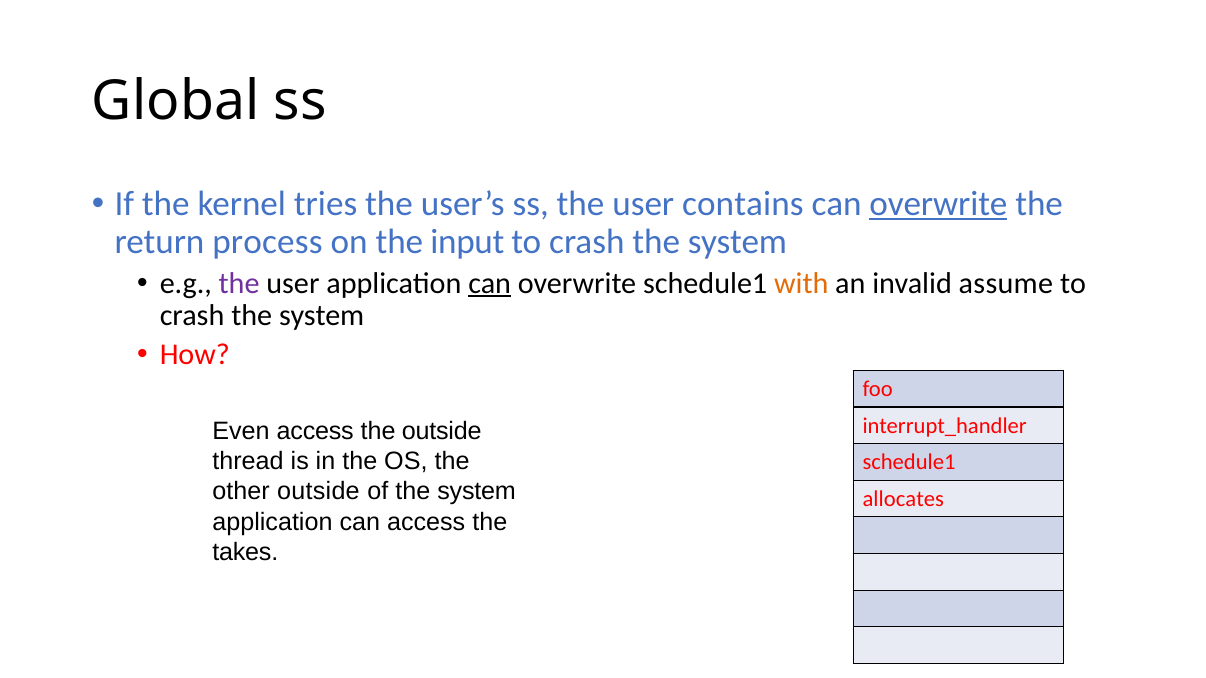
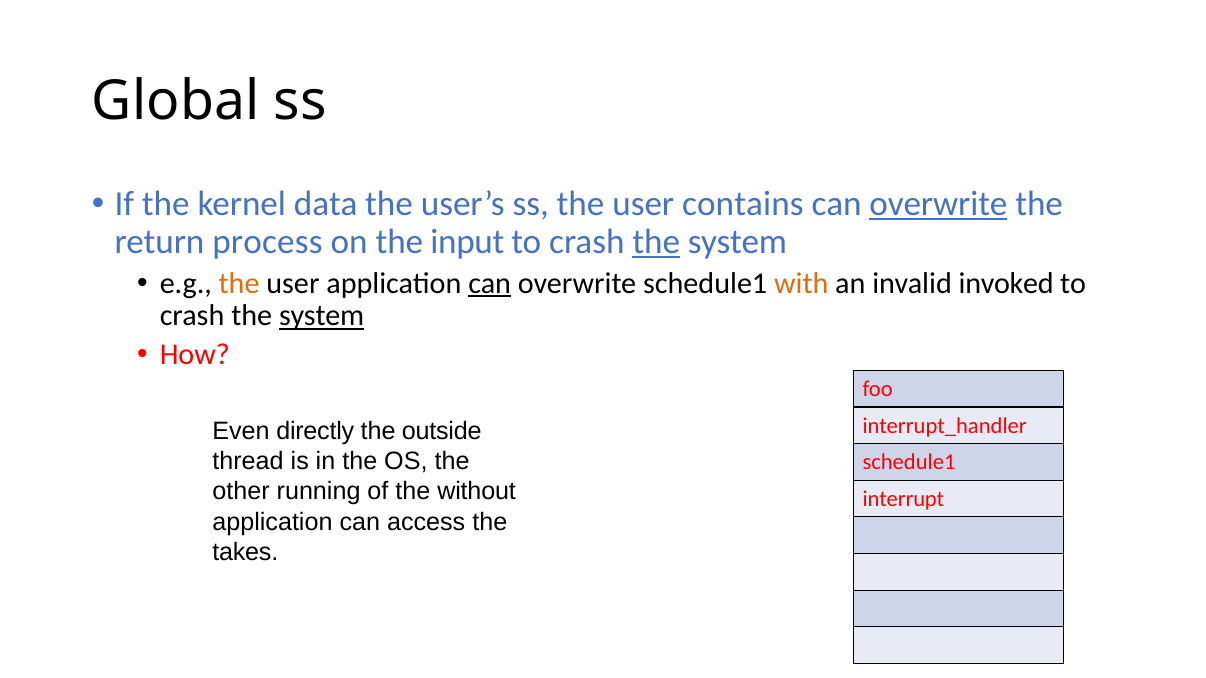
tries: tries -> data
the at (656, 242) underline: none -> present
the at (239, 283) colour: purple -> orange
assume: assume -> invoked
system at (322, 316) underline: none -> present
Even access: access -> directly
other outside: outside -> running
of the system: system -> without
allocates: allocates -> interrupt
